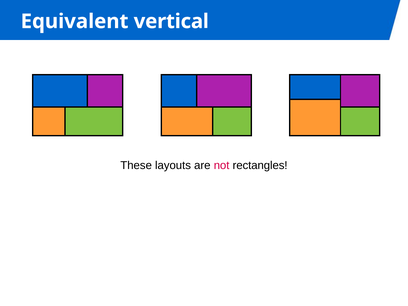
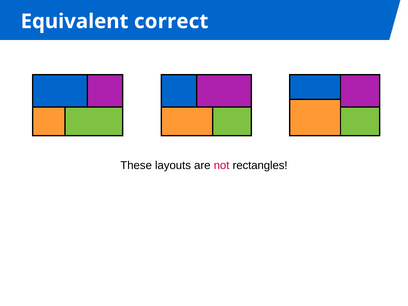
vertical: vertical -> correct
